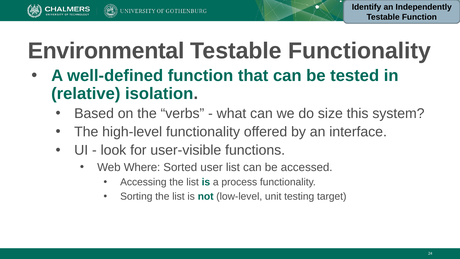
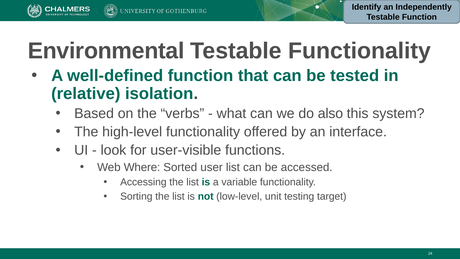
size: size -> also
process: process -> variable
